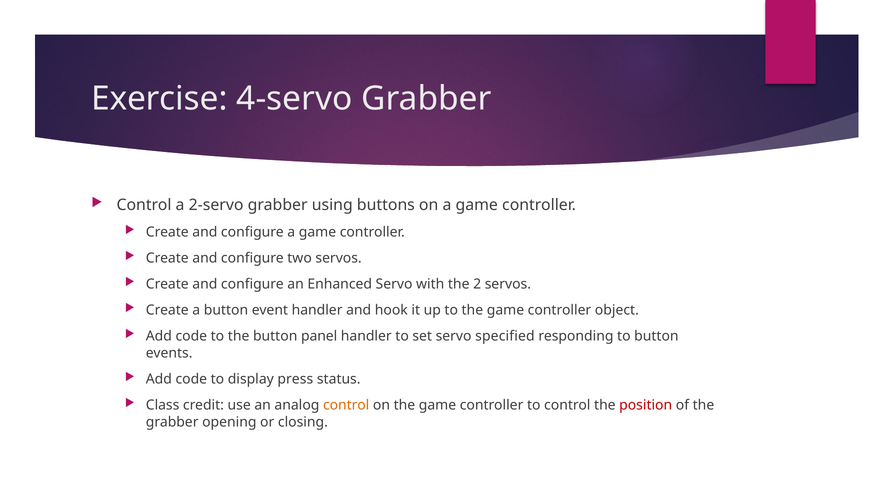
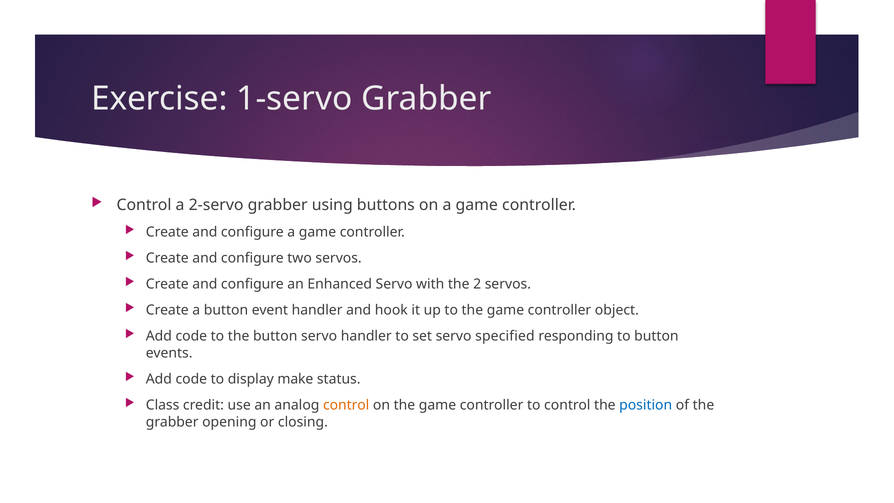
4-servo: 4-servo -> 1-servo
button panel: panel -> servo
press: press -> make
position colour: red -> blue
